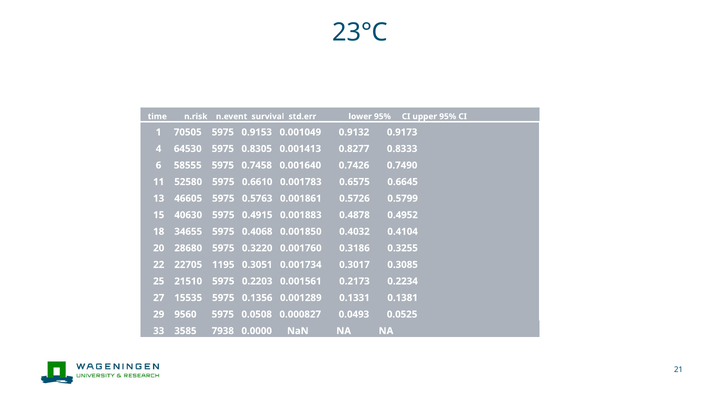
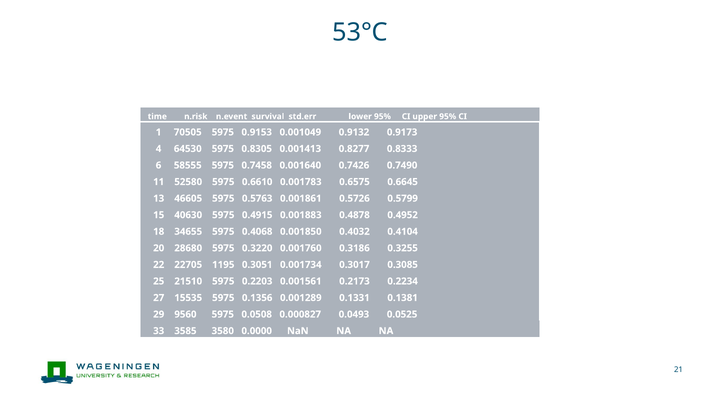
23°C: 23°C -> 53°C
7938: 7938 -> 3580
